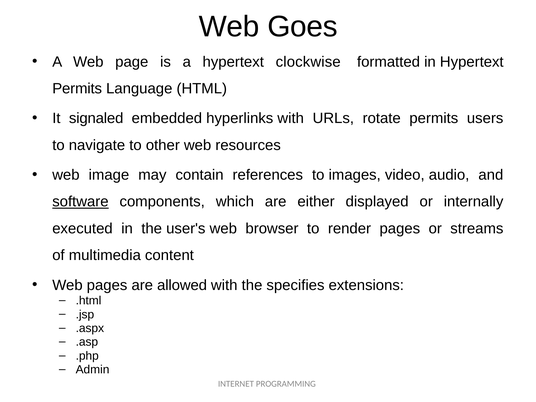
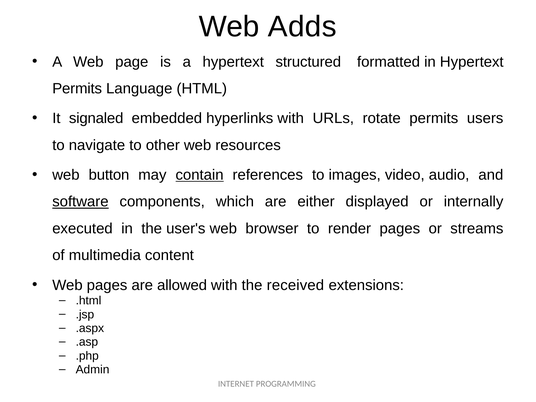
Goes: Goes -> Adds
clockwise: clockwise -> structured
image: image -> button
contain underline: none -> present
specifies: specifies -> received
